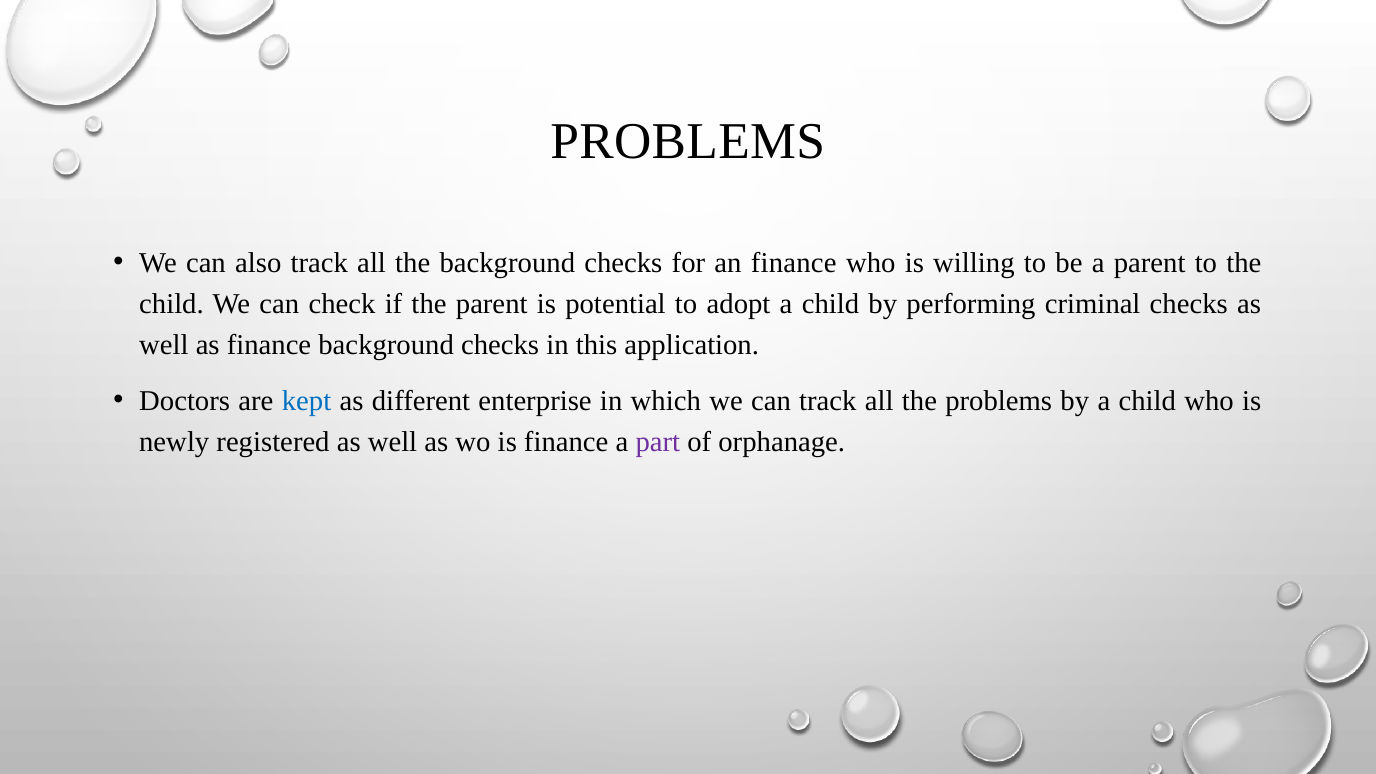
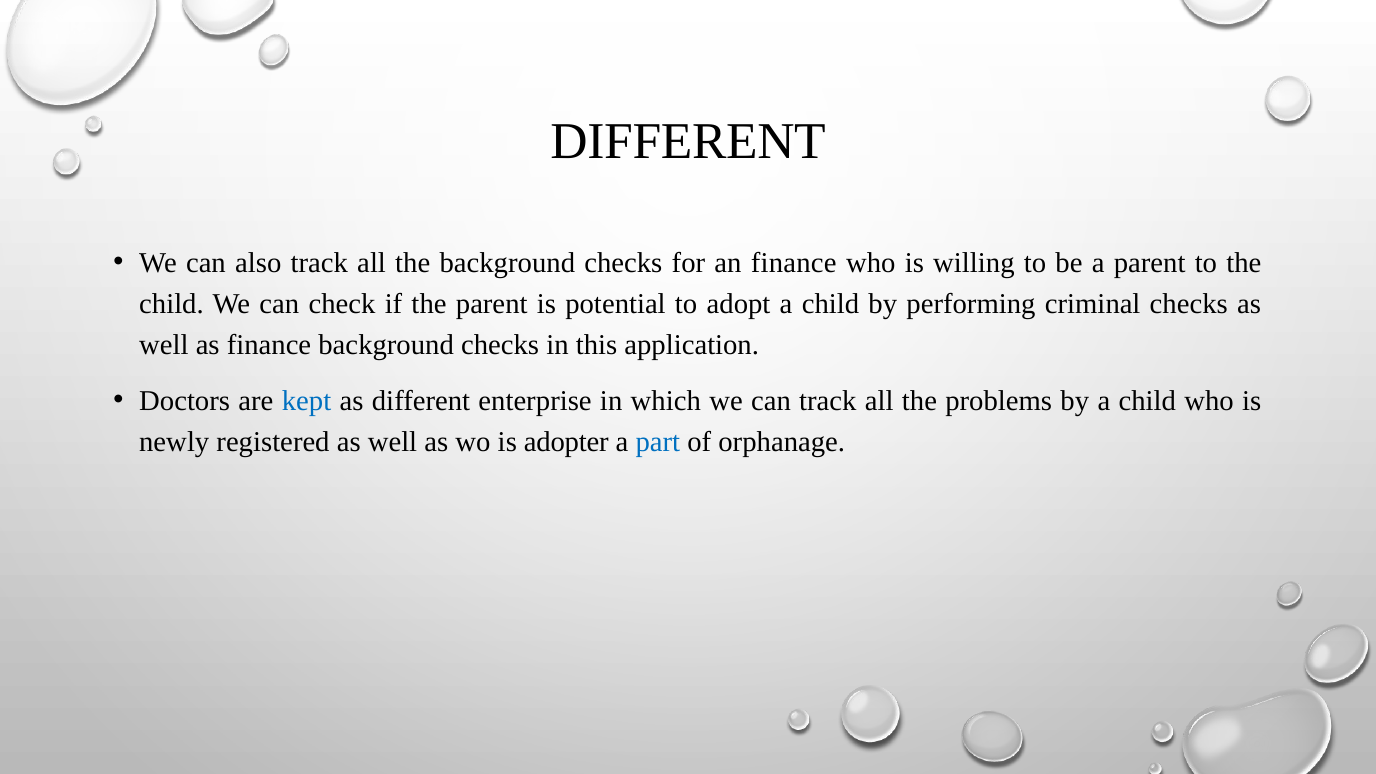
PROBLEMS at (688, 141): PROBLEMS -> DIFFERENT
is finance: finance -> adopter
part colour: purple -> blue
